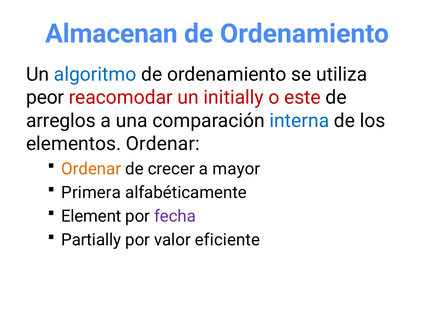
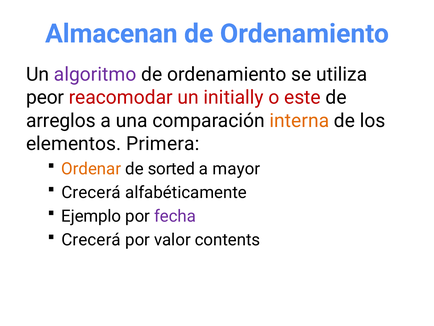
algoritmo colour: blue -> purple
interna colour: blue -> orange
elementos Ordenar: Ordenar -> Primera
crecer: crecer -> sorted
Primera at (91, 192): Primera -> Crecerá
Element: Element -> Ejemplo
Partially at (91, 240): Partially -> Crecerá
eficiente: eficiente -> contents
